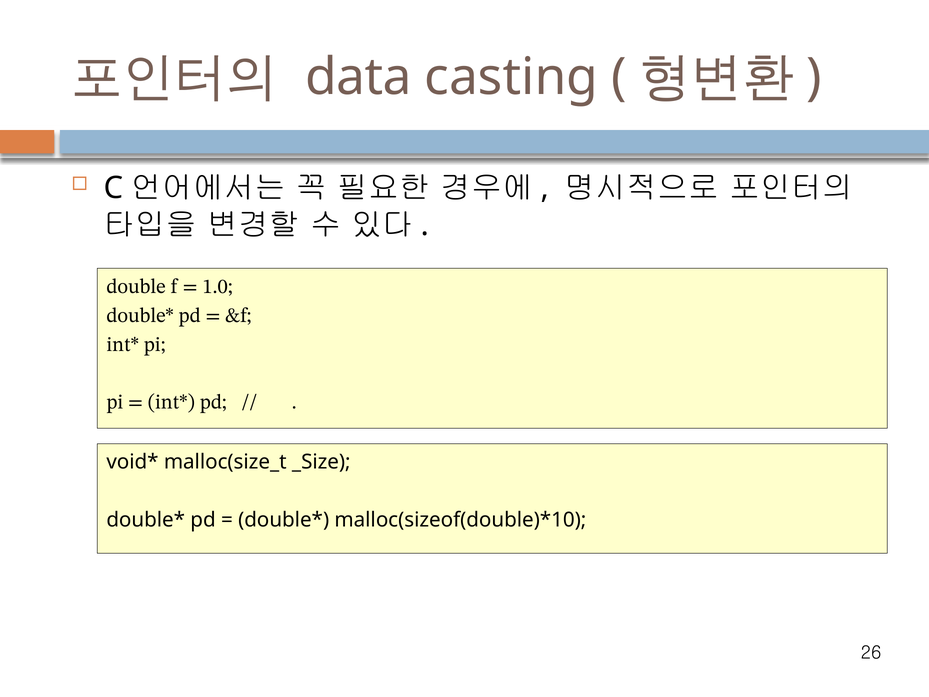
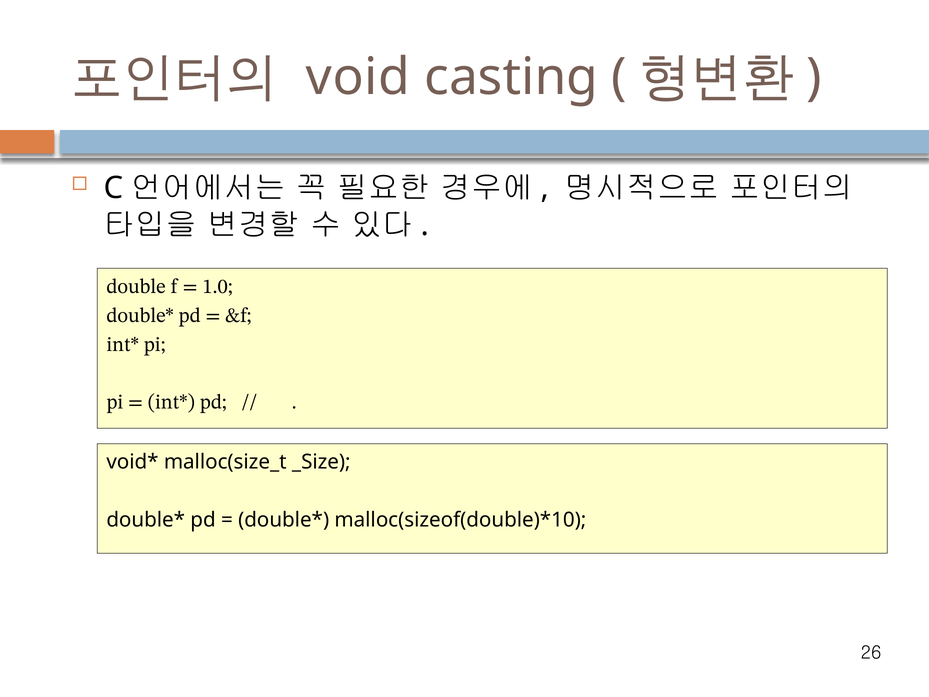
data: data -> void
